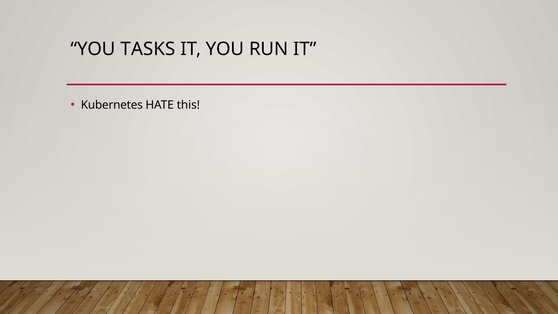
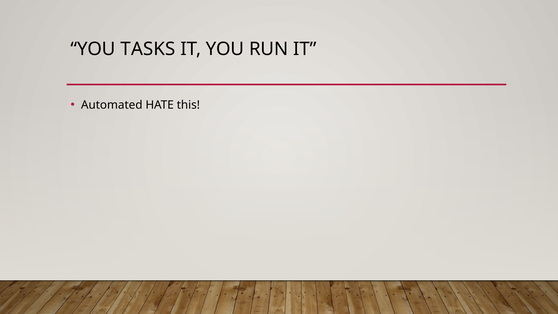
Kubernetes: Kubernetes -> Automated
